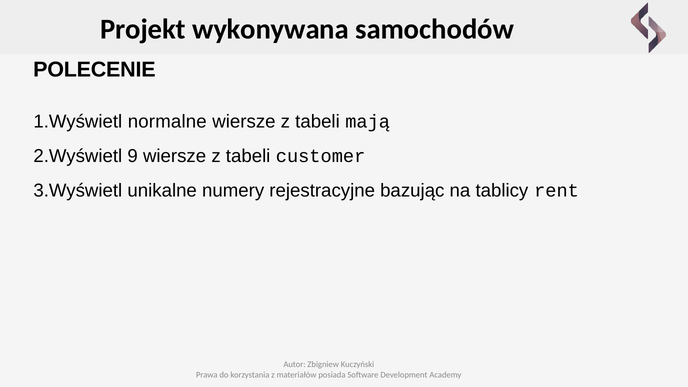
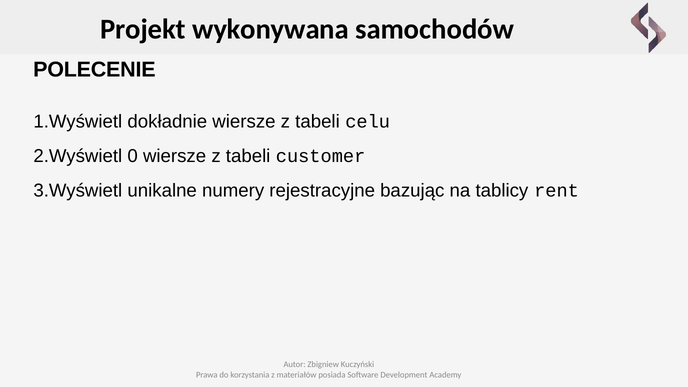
normalne: normalne -> dokładnie
mają: mają -> celu
9: 9 -> 0
